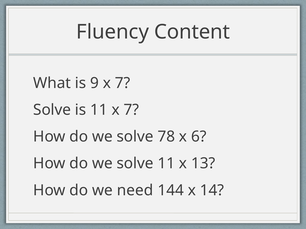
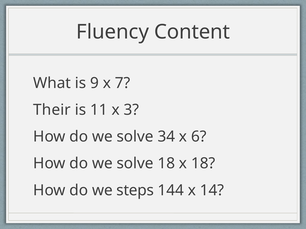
Solve at (52, 110): Solve -> Their
11 x 7: 7 -> 3
78: 78 -> 34
solve 11: 11 -> 18
x 13: 13 -> 18
need: need -> steps
